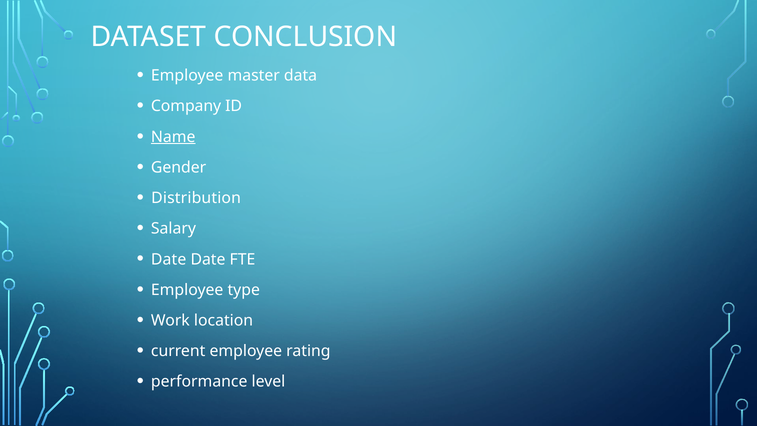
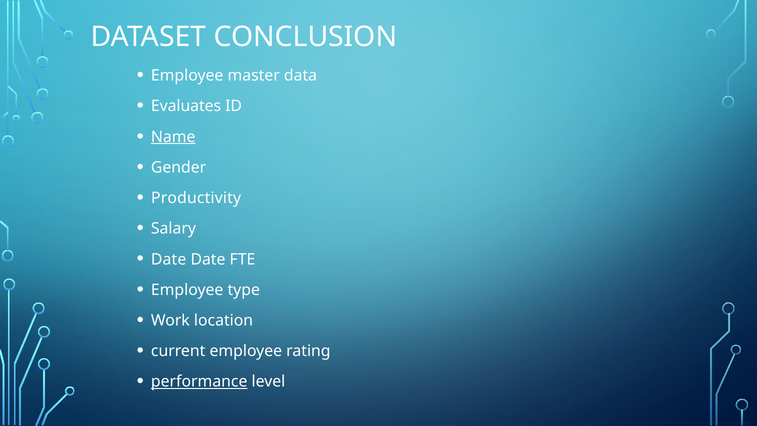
Company: Company -> Evaluates
Distribution: Distribution -> Productivity
performance underline: none -> present
